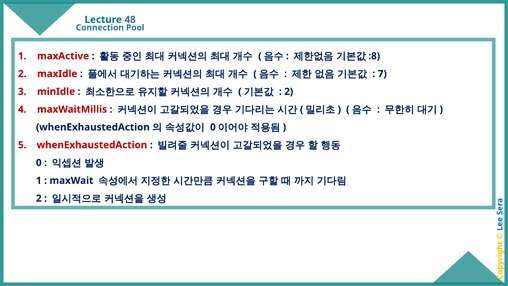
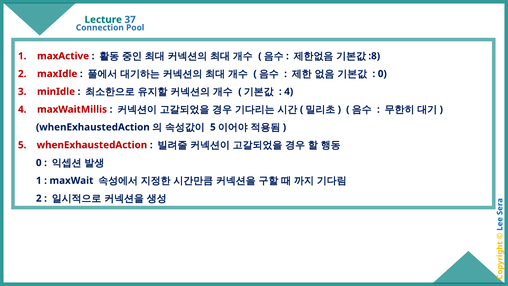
48: 48 -> 37
7 at (382, 74): 7 -> 0
2 at (289, 92): 2 -> 4
0 at (213, 127): 0 -> 5
